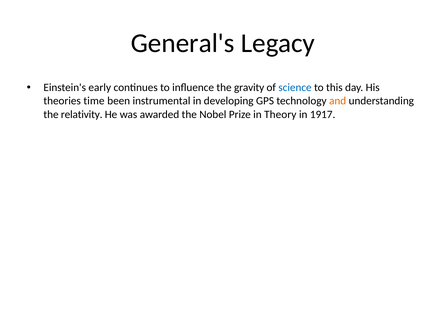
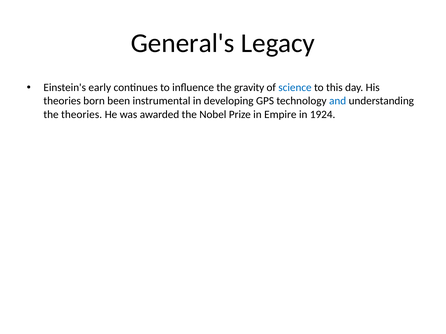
time: time -> born
and colour: orange -> blue
the relativity: relativity -> theories
Theory: Theory -> Empire
1917: 1917 -> 1924
